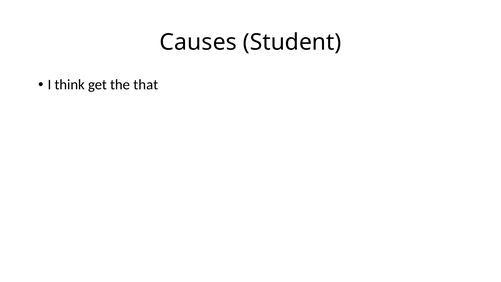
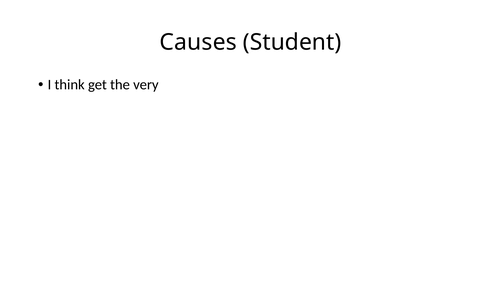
that: that -> very
